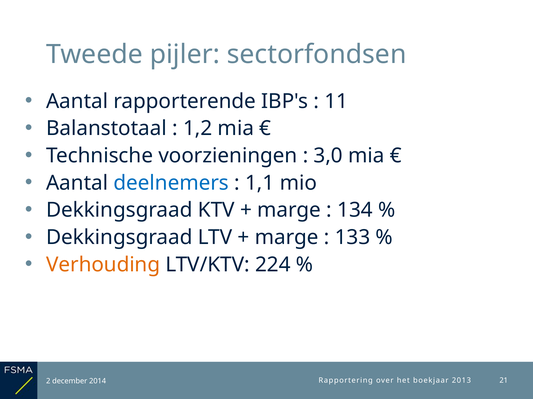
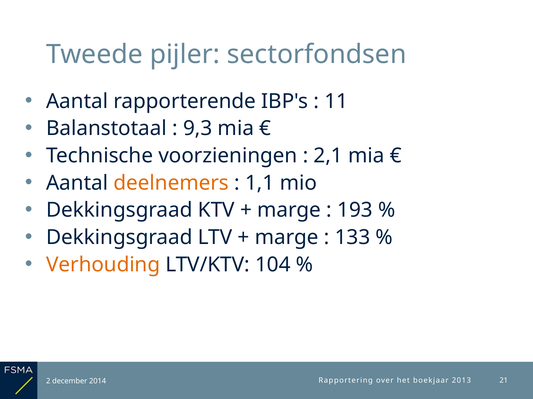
1,2: 1,2 -> 9,3
3,0: 3,0 -> 2,1
deelnemers colour: blue -> orange
134: 134 -> 193
224: 224 -> 104
